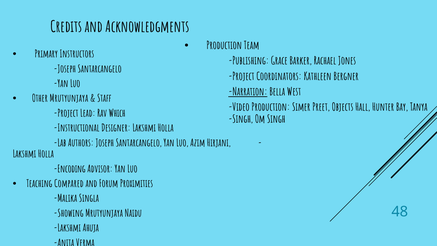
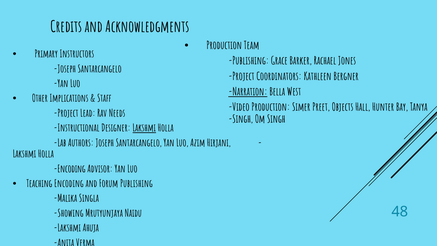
Other Mrutyunjaya: Mrutyunjaya -> Implications
Which: Which -> Needs
Lakshmi at (144, 128) underline: none -> present
Teaching Compared: Compared -> Encoding
Forum Proximities: Proximities -> Publishing
